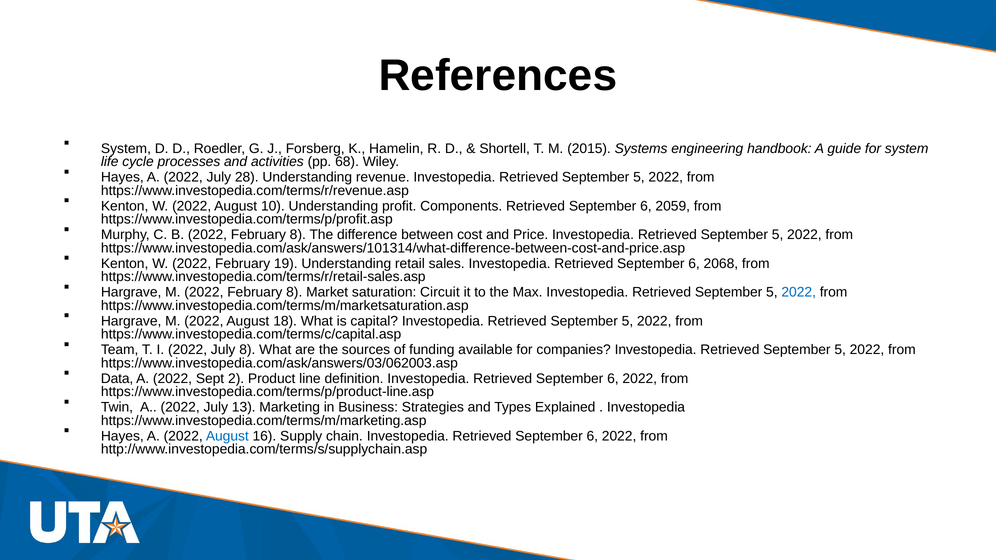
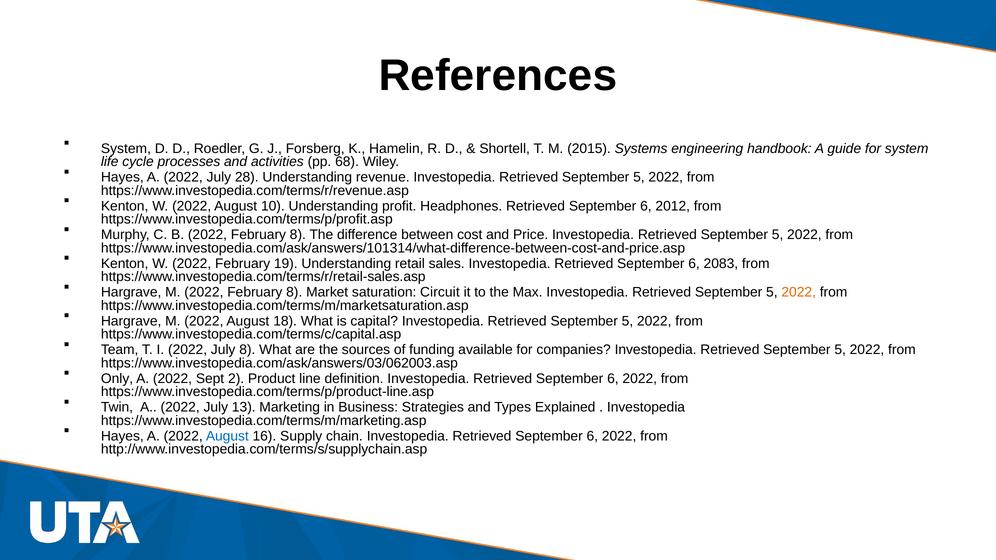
Components: Components -> Headphones
2059: 2059 -> 2012
2068: 2068 -> 2083
2022 at (799, 292) colour: blue -> orange
Data: Data -> Only
